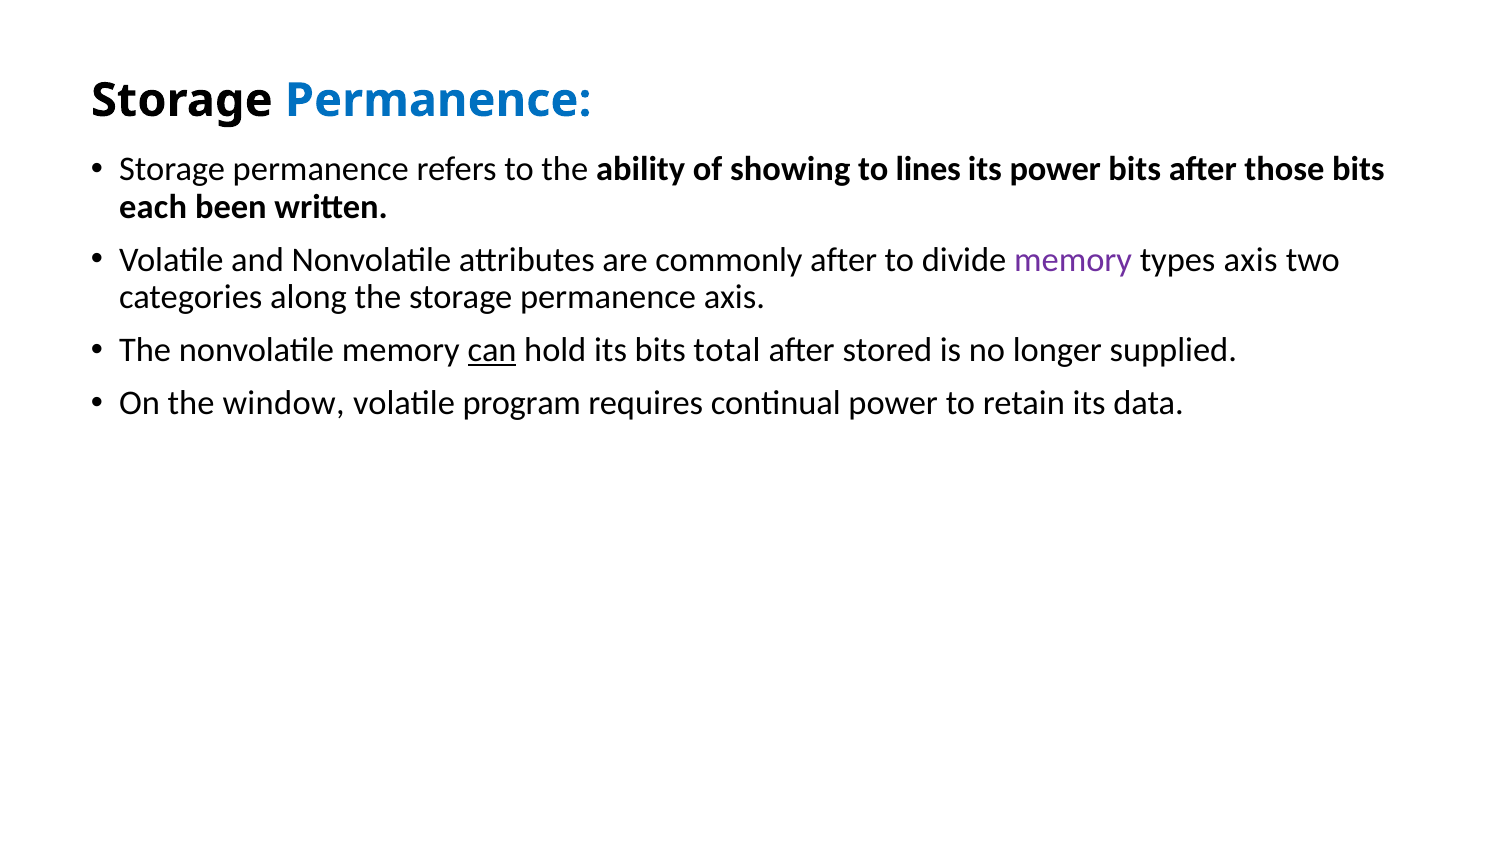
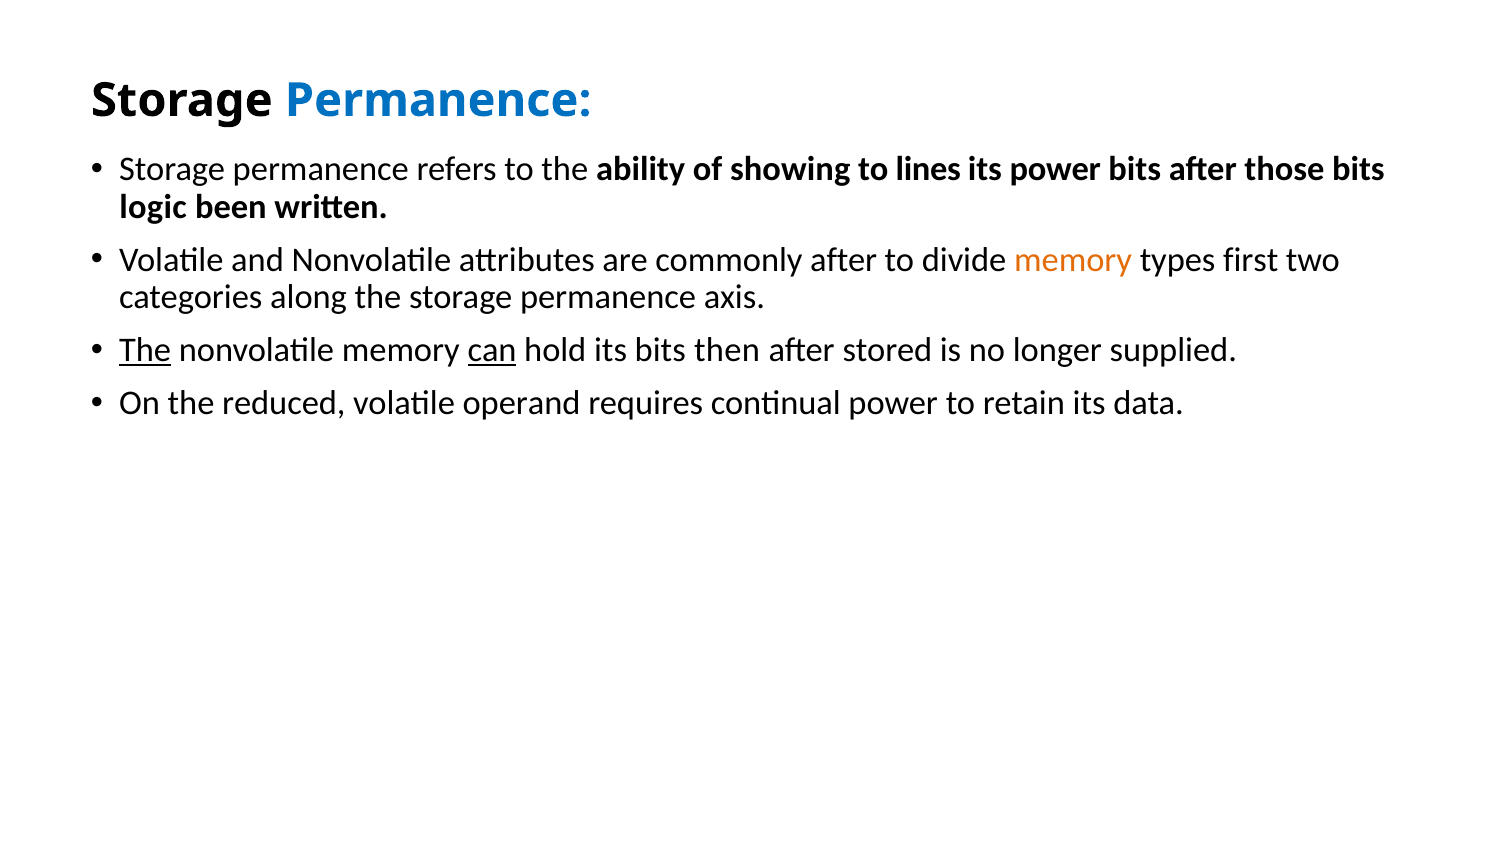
each: each -> logic
memory at (1073, 260) colour: purple -> orange
types axis: axis -> first
The at (145, 350) underline: none -> present
total: total -> then
window: window -> reduced
program: program -> operand
